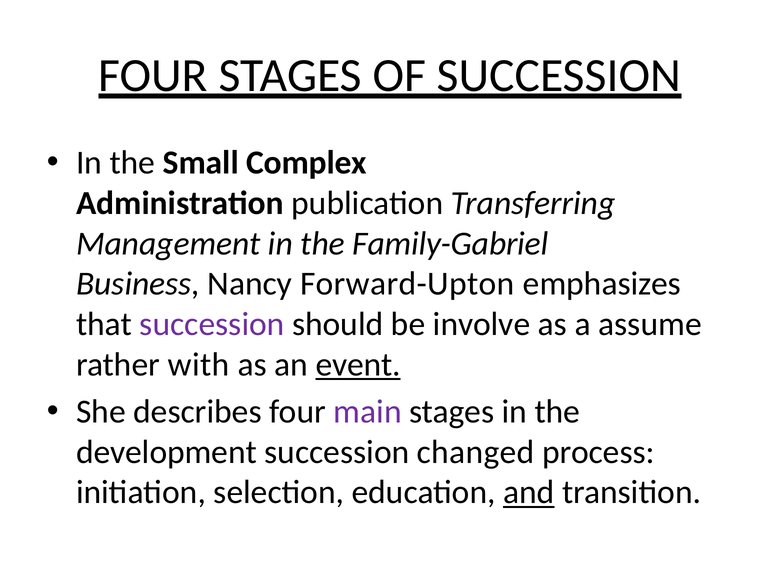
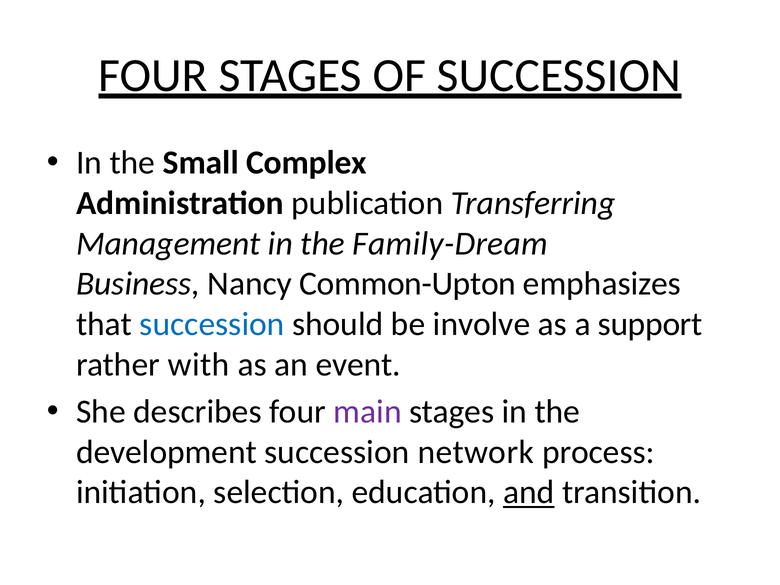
Family-Gabriel: Family-Gabriel -> Family-Dream
Forward-Upton: Forward-Upton -> Common-Upton
succession at (212, 324) colour: purple -> blue
assume: assume -> support
event underline: present -> none
changed: changed -> network
